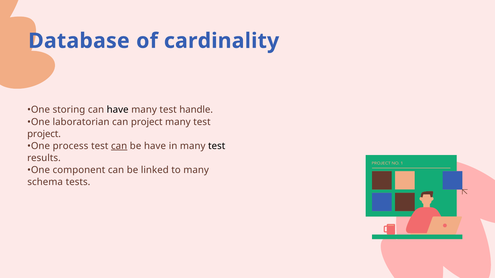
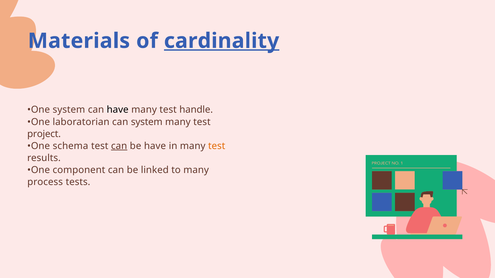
Database: Database -> Materials
cardinality underline: none -> present
One storing: storing -> system
can project: project -> system
process: process -> schema
test at (217, 146) colour: black -> orange
schema: schema -> process
